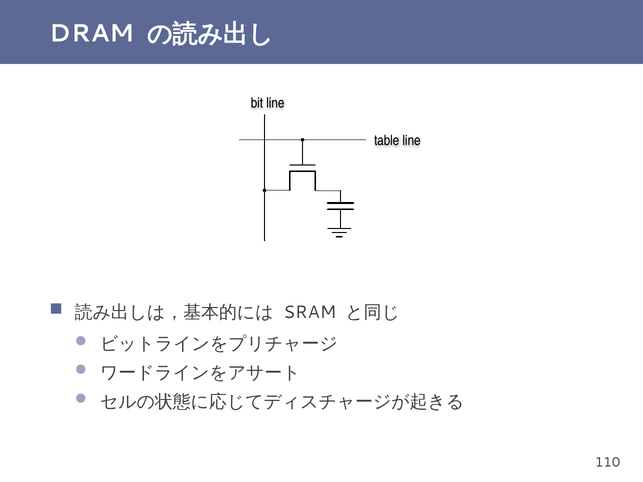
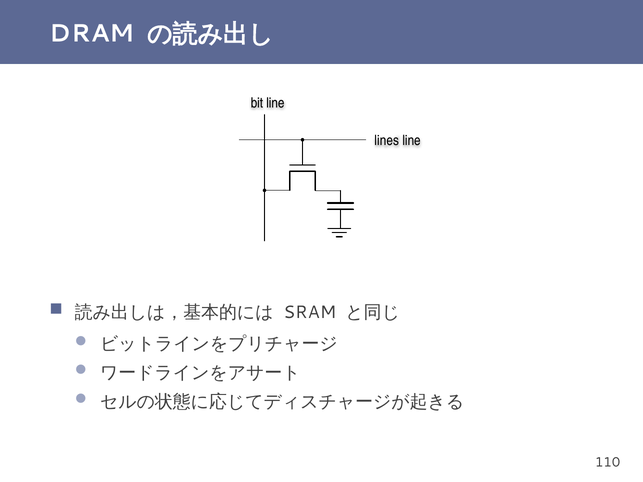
table: table -> lines
